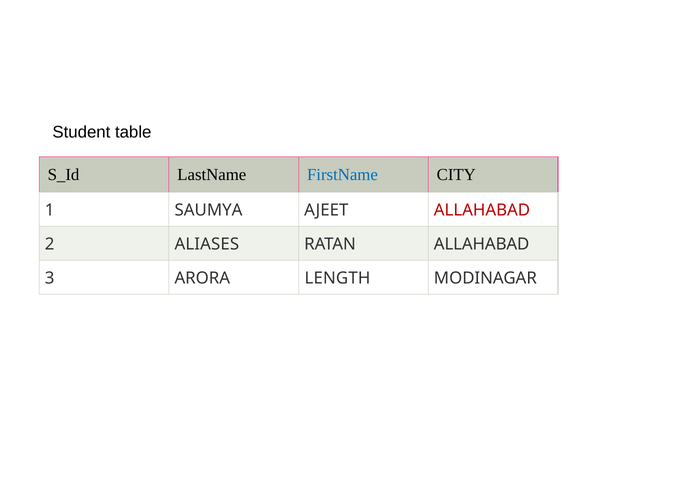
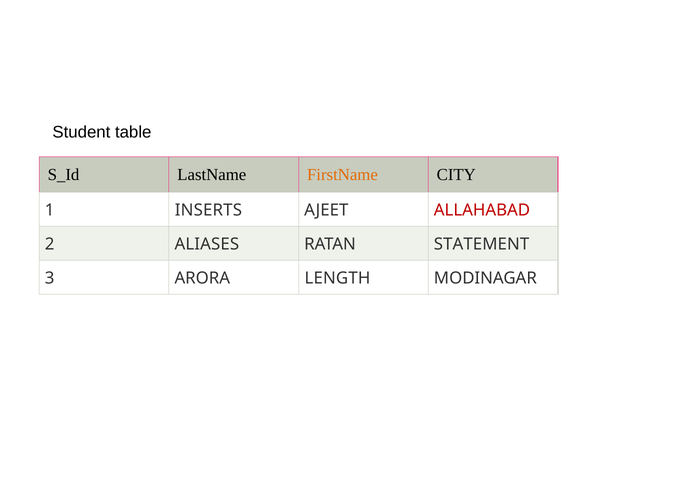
FirstName colour: blue -> orange
SAUMYA: SAUMYA -> INSERTS
RATAN ALLAHABAD: ALLAHABAD -> STATEMENT
